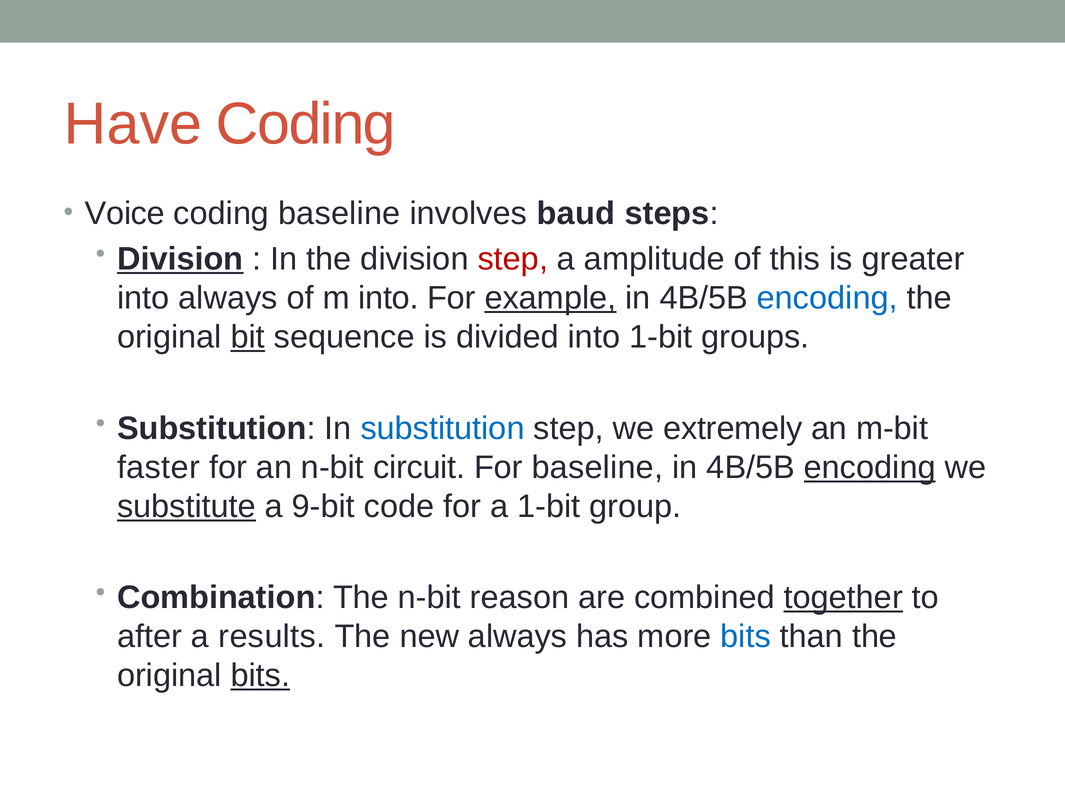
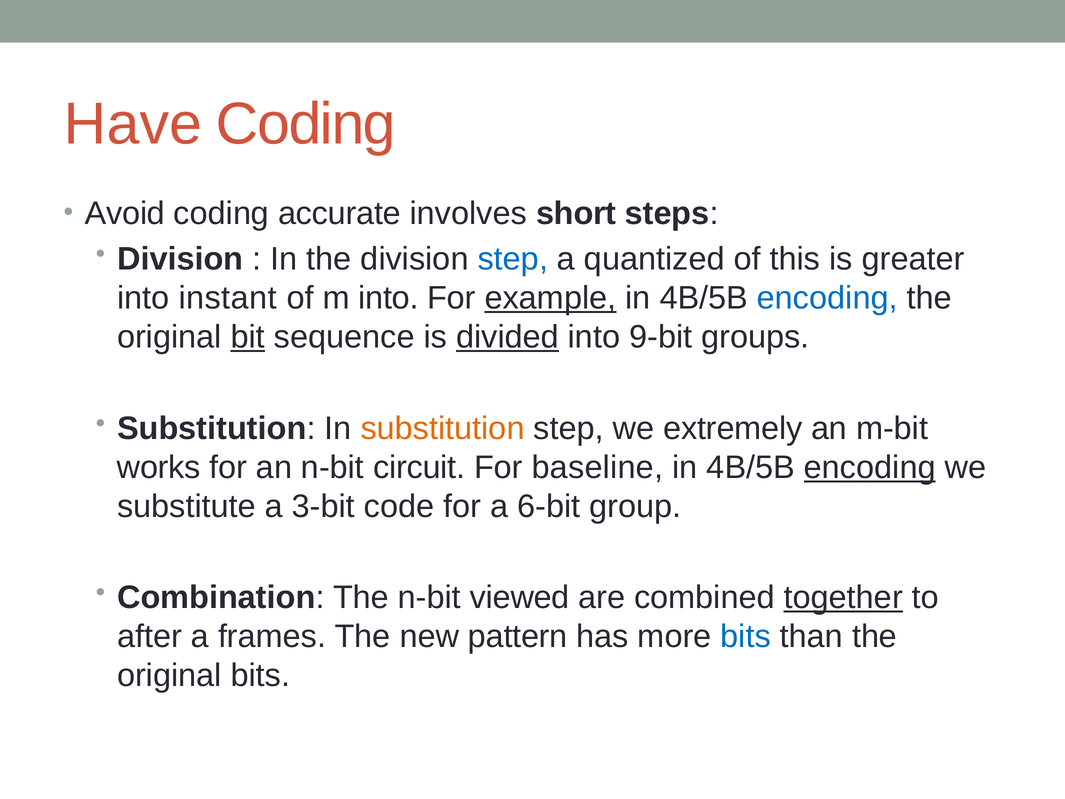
Voice: Voice -> Avoid
coding baseline: baseline -> accurate
baud: baud -> short
Division at (180, 259) underline: present -> none
step at (513, 259) colour: red -> blue
amplitude: amplitude -> quantized
into always: always -> instant
divided underline: none -> present
into 1-bit: 1-bit -> 9-bit
substitution at (443, 428) colour: blue -> orange
faster: faster -> works
substitute underline: present -> none
9-bit: 9-bit -> 3-bit
a 1-bit: 1-bit -> 6-bit
reason: reason -> viewed
results: results -> frames
new always: always -> pattern
bits at (260, 675) underline: present -> none
